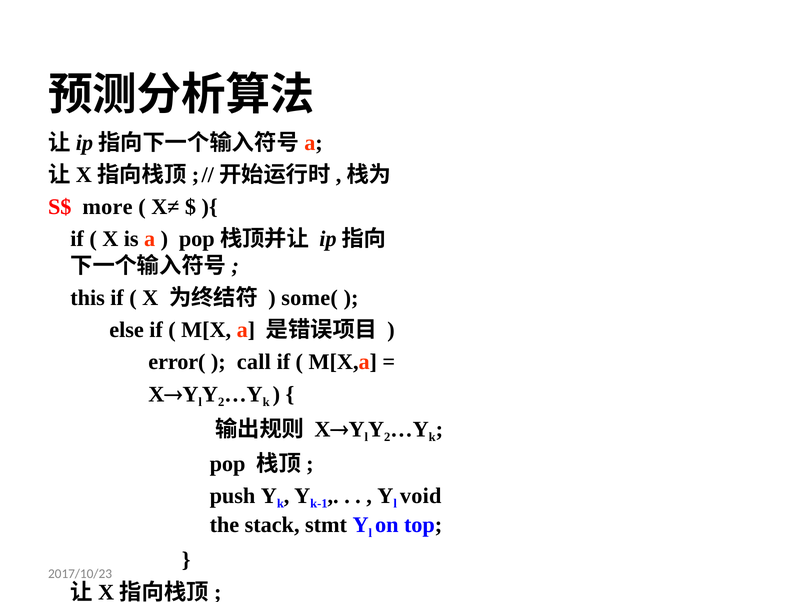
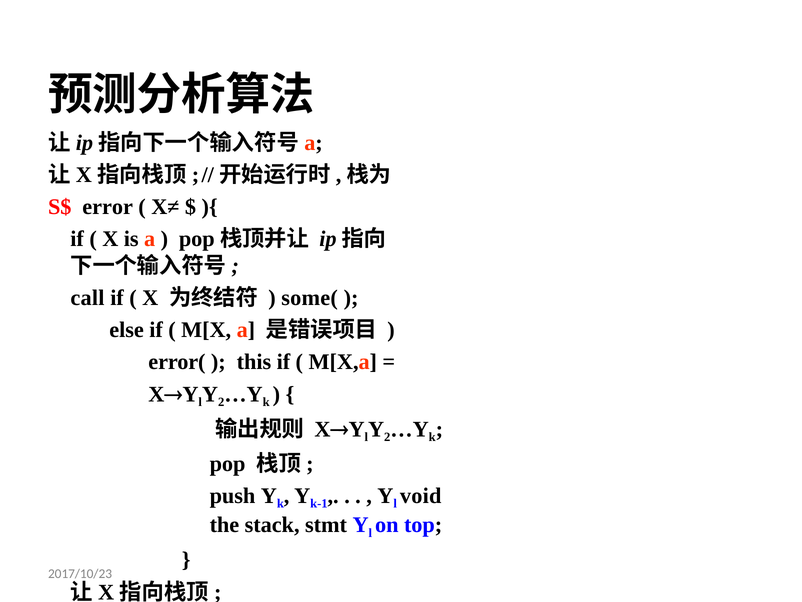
more: more -> error
this: this -> call
call: call -> this
